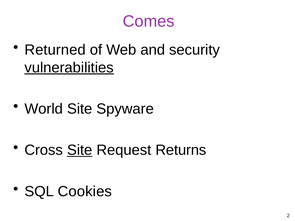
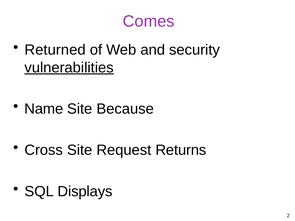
World: World -> Name
Spyware: Spyware -> Because
Site at (80, 150) underline: present -> none
Cookies: Cookies -> Displays
